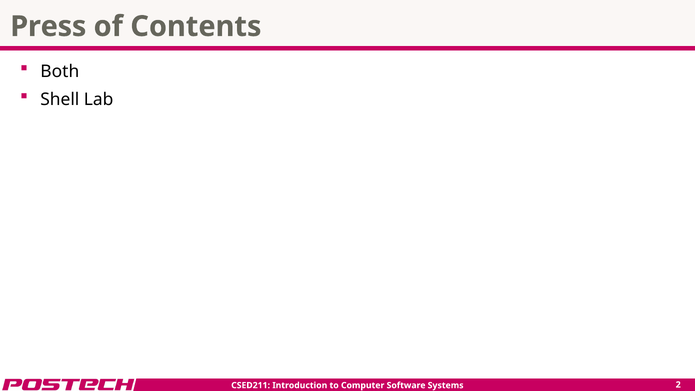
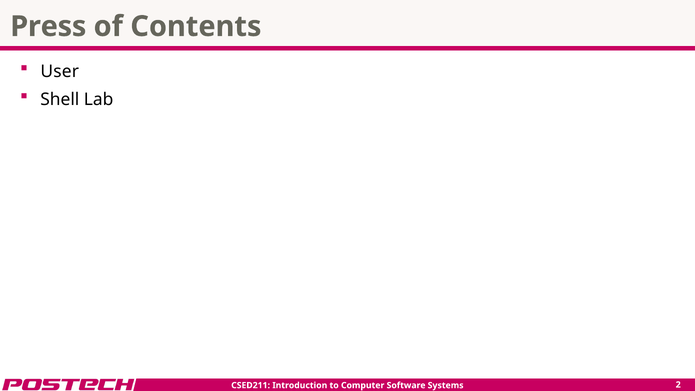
Both: Both -> User
